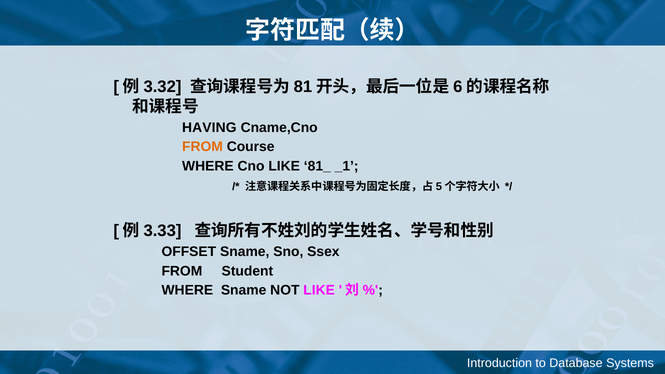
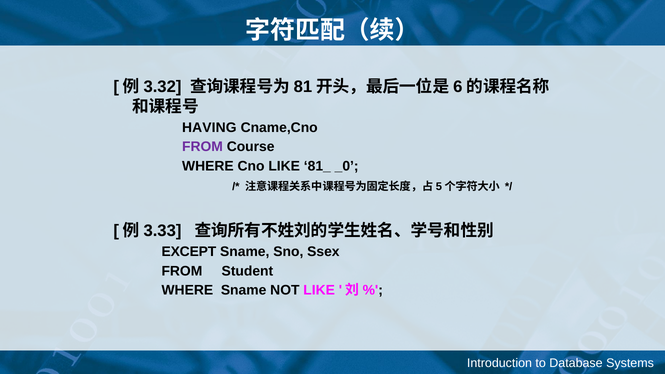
FROM at (202, 147) colour: orange -> purple
_1: _1 -> _0
OFFSET: OFFSET -> EXCEPT
